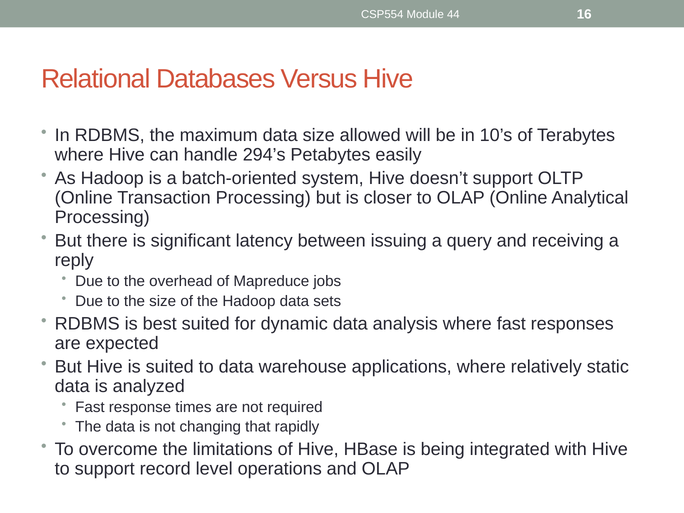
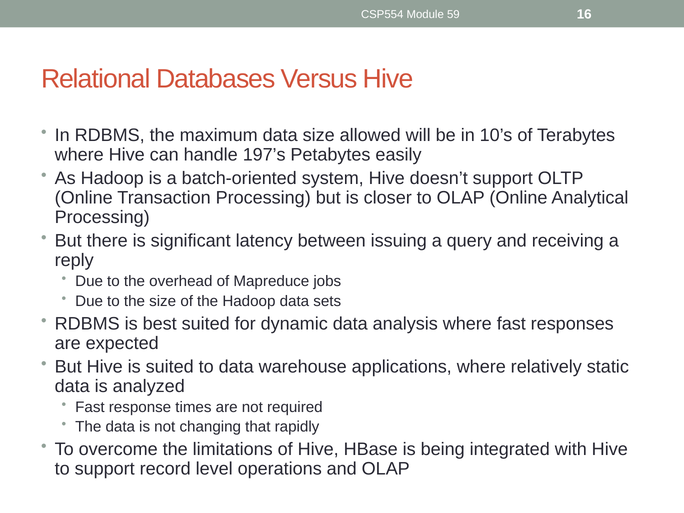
44: 44 -> 59
294’s: 294’s -> 197’s
